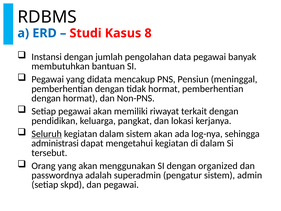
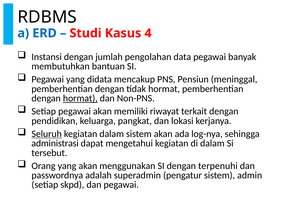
8: 8 -> 4
hormat at (80, 98) underline: none -> present
organized: organized -> terpenuhi
